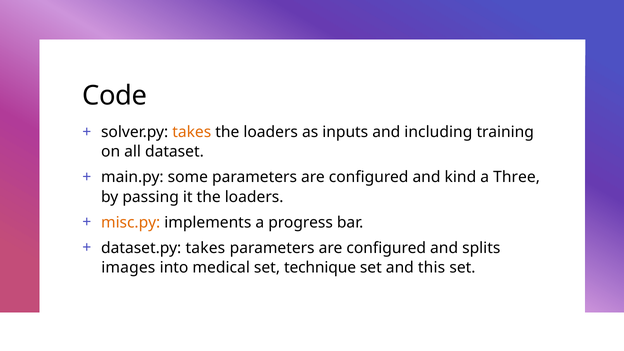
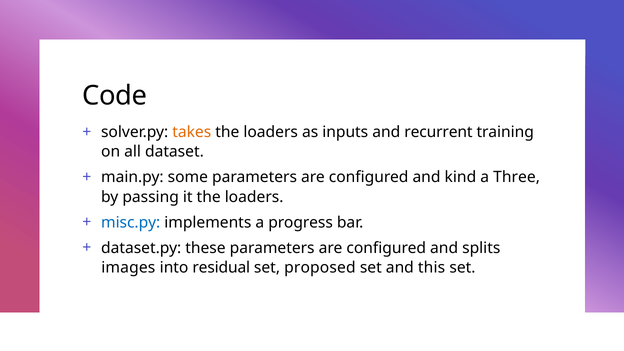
including: including -> recurrent
misc.py colour: orange -> blue
dataset.py takes: takes -> these
medical: medical -> residual
technique: technique -> proposed
